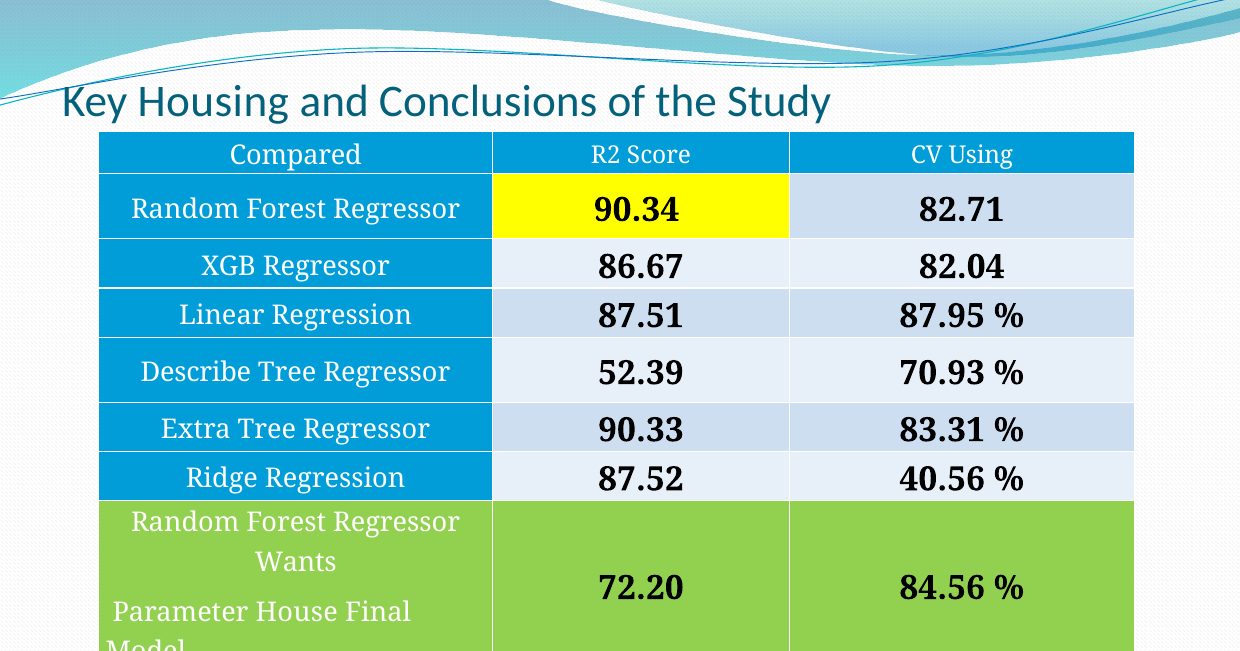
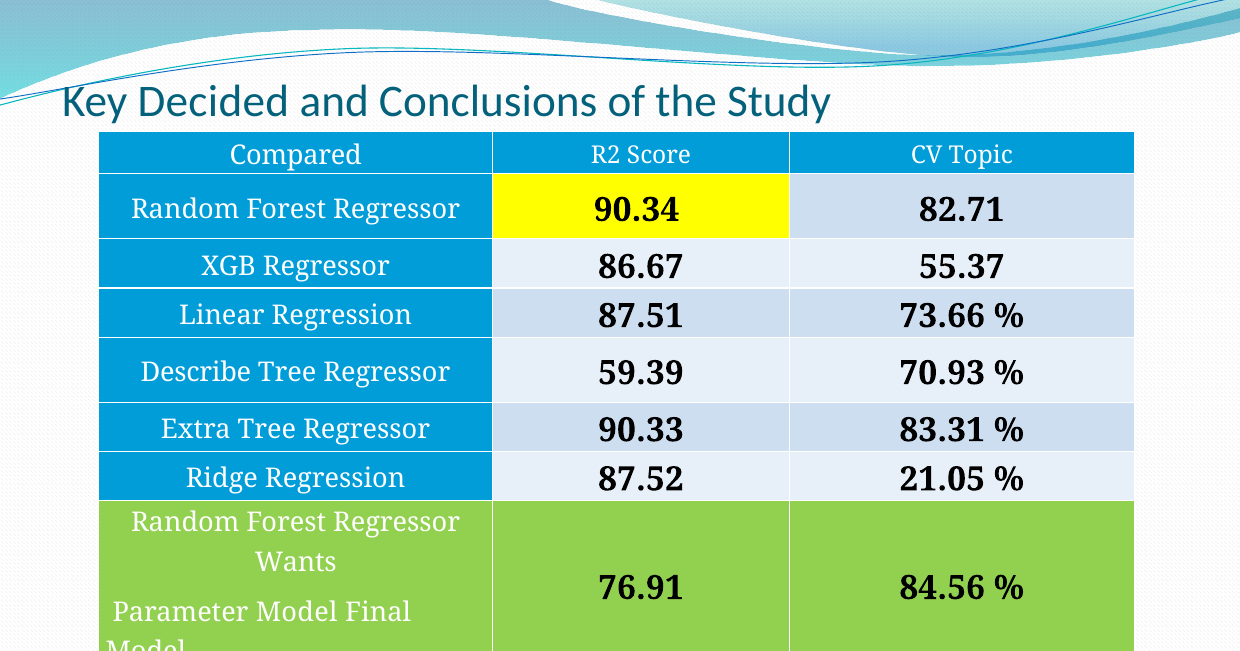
Housing: Housing -> Decided
Using: Using -> Topic
82.04: 82.04 -> 55.37
87.95: 87.95 -> 73.66
52.39: 52.39 -> 59.39
40.56: 40.56 -> 21.05
72.20: 72.20 -> 76.91
Parameter House: House -> Model
